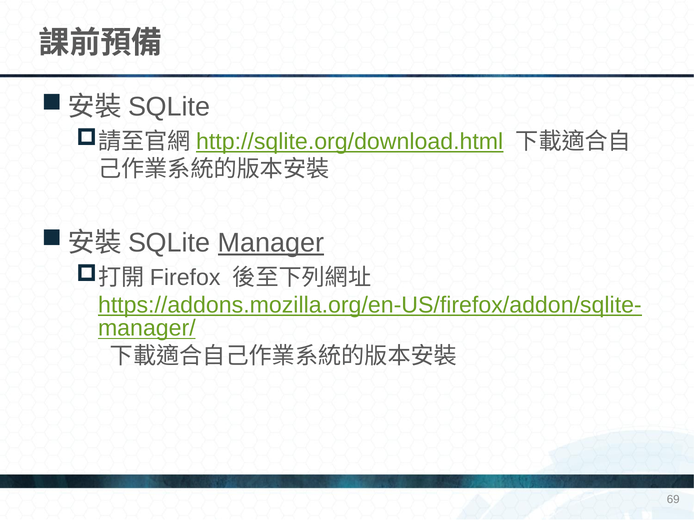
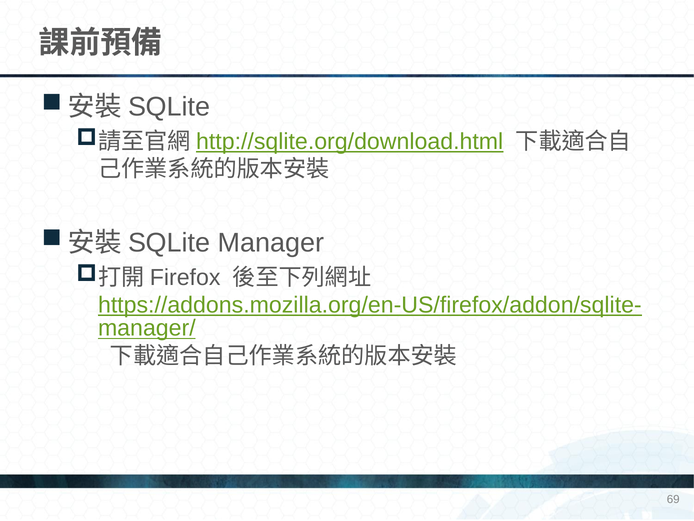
Manager underline: present -> none
